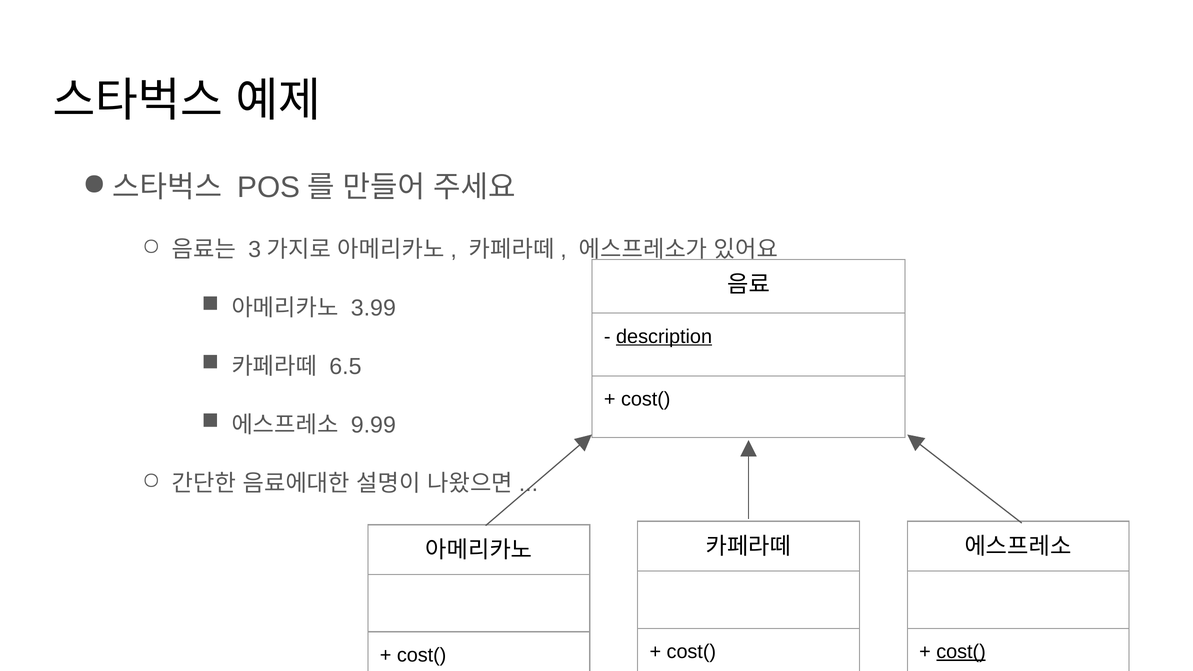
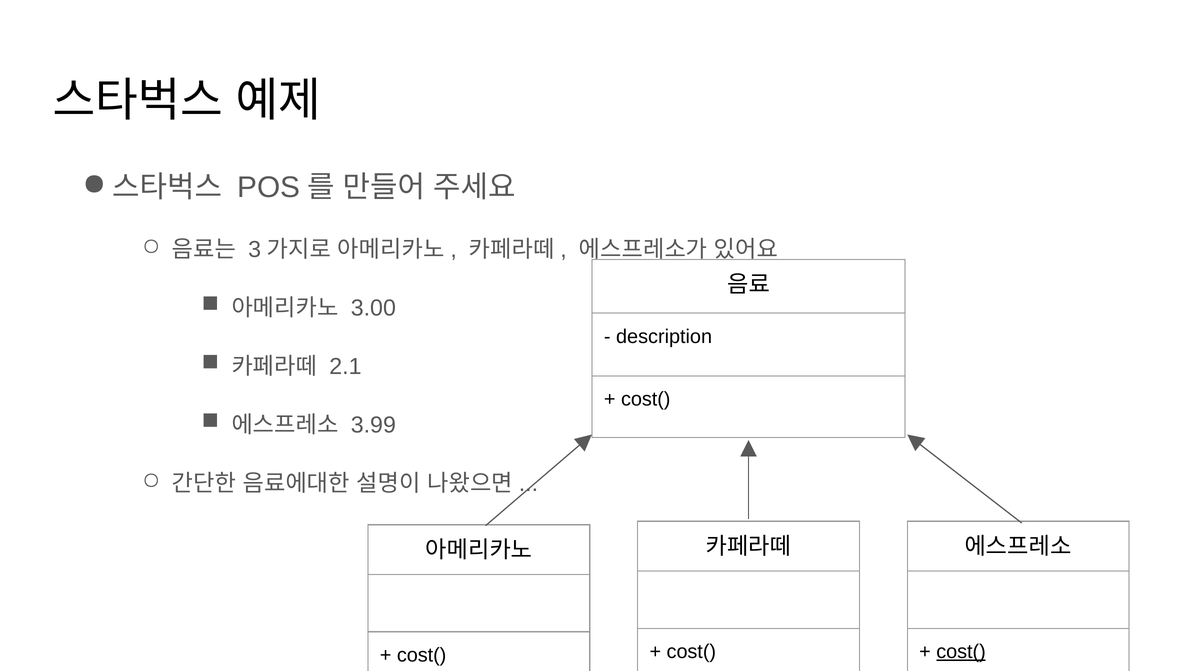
3.99: 3.99 -> 3.00
description underline: present -> none
6.5: 6.5 -> 2.1
9.99: 9.99 -> 3.99
